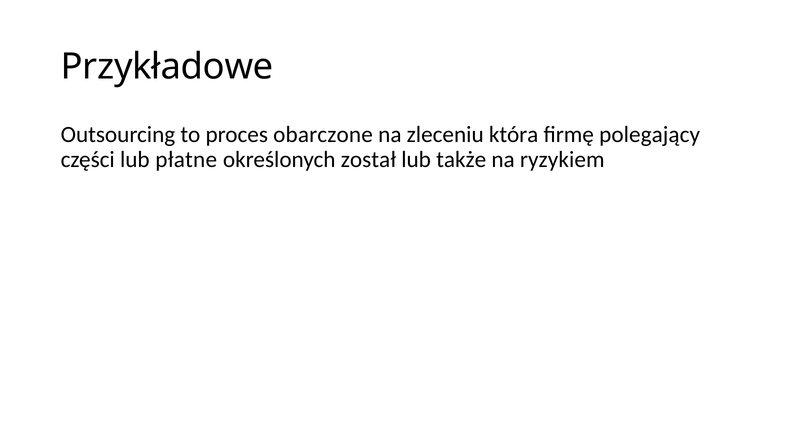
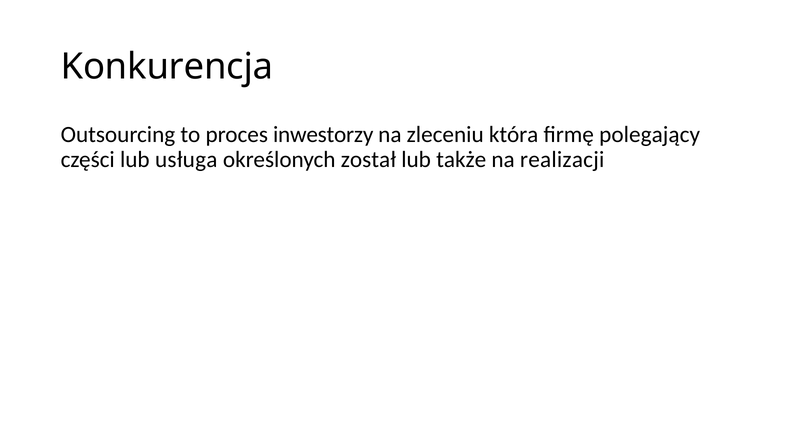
Przykładowe: Przykładowe -> Konkurencja
obarczone: obarczone -> inwestorzy
płatne: płatne -> usługa
ryzykiem: ryzykiem -> realizacji
